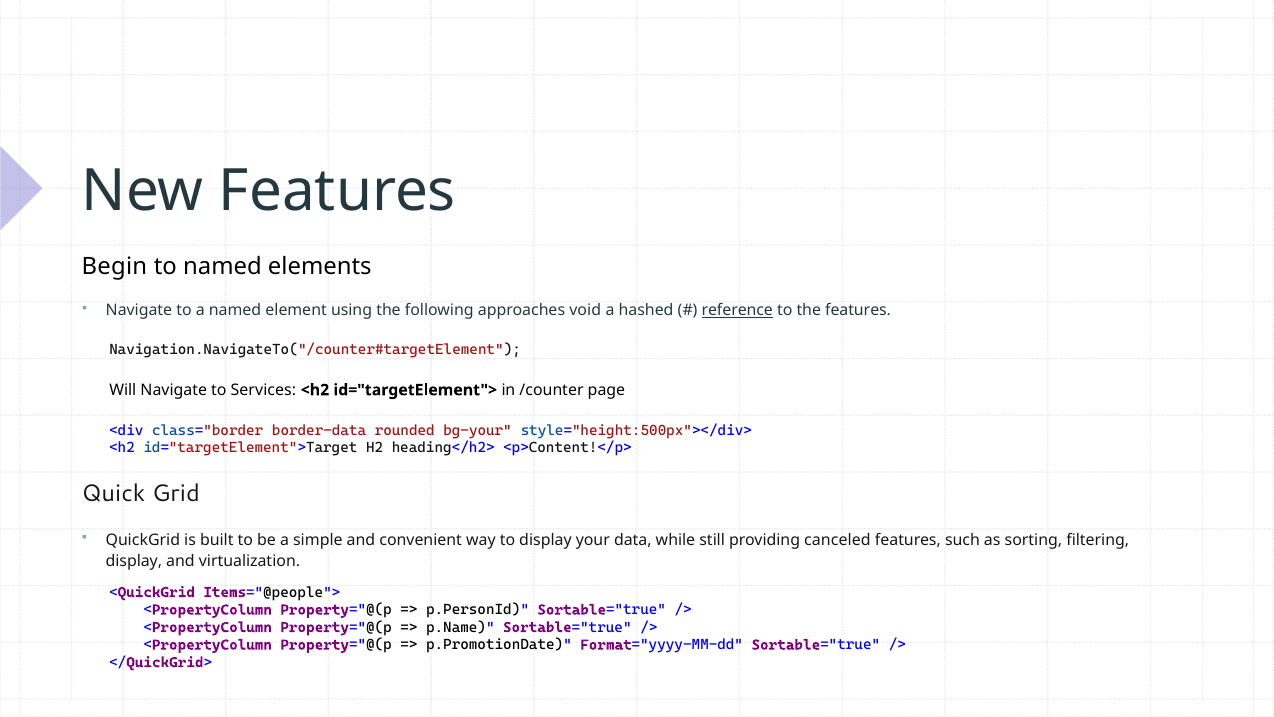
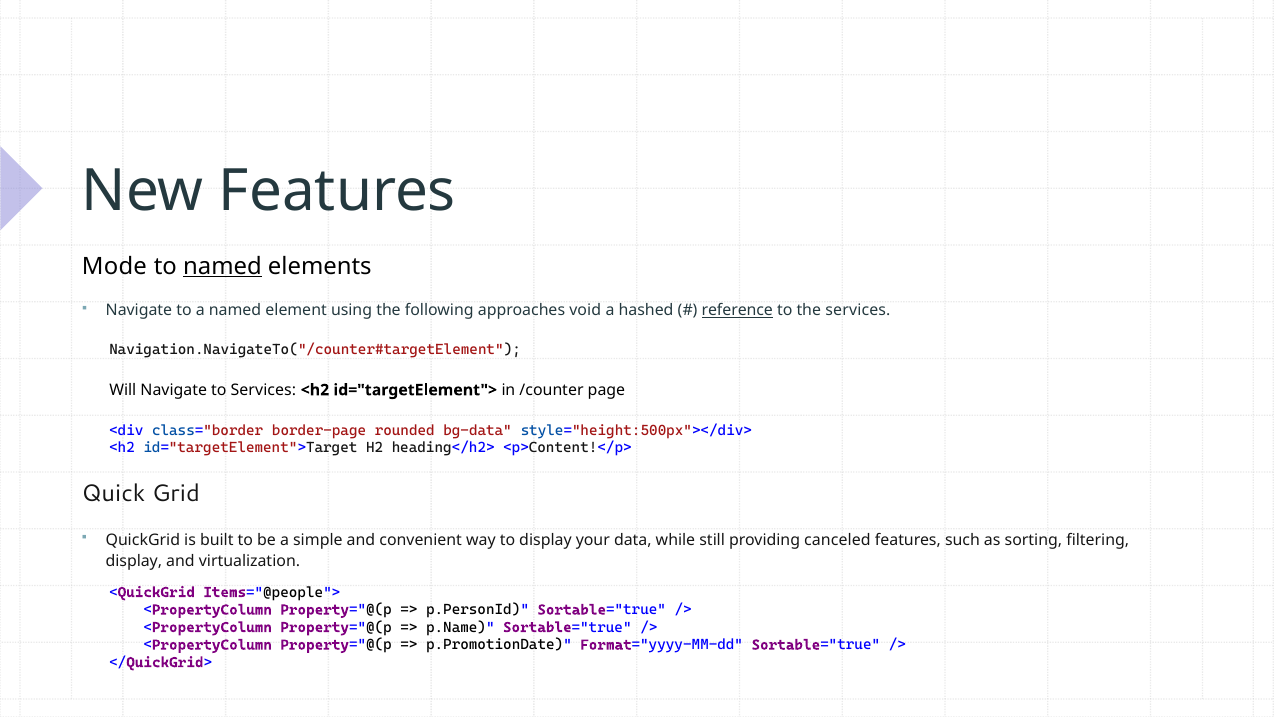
Begin: Begin -> Mode
named at (222, 266) underline: none -> present
the features: features -> services
border-data: border-data -> border-page
bg-your: bg-your -> bg-data
